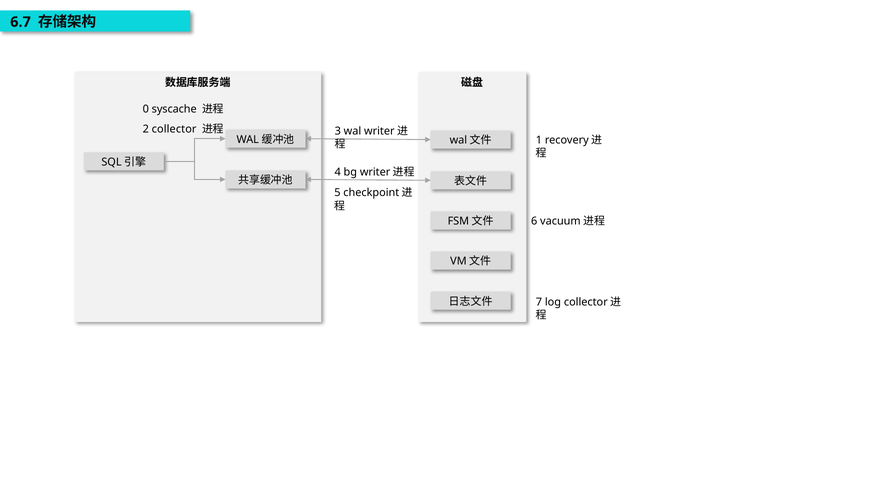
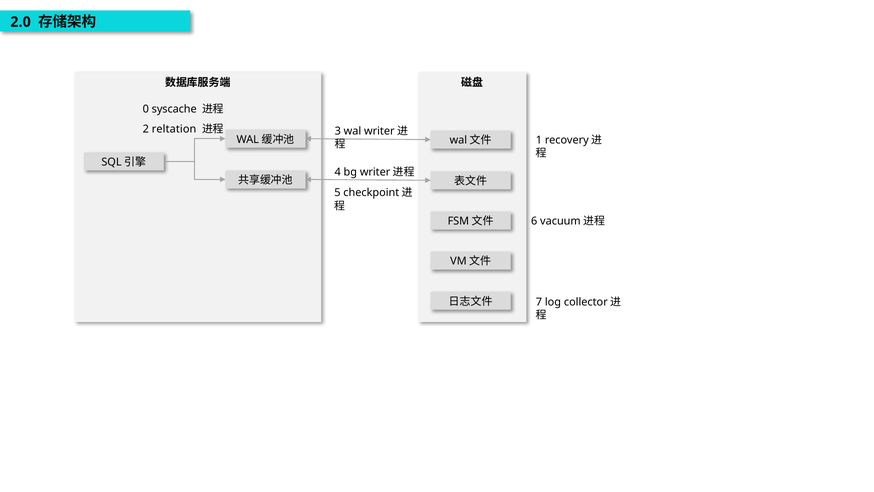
6.7: 6.7 -> 2.0
collector: collector -> reltation
